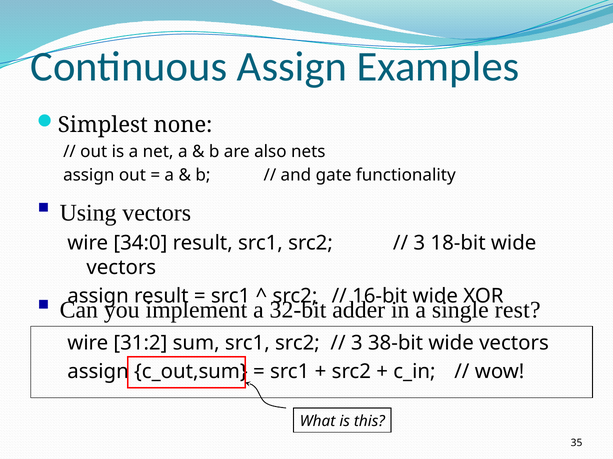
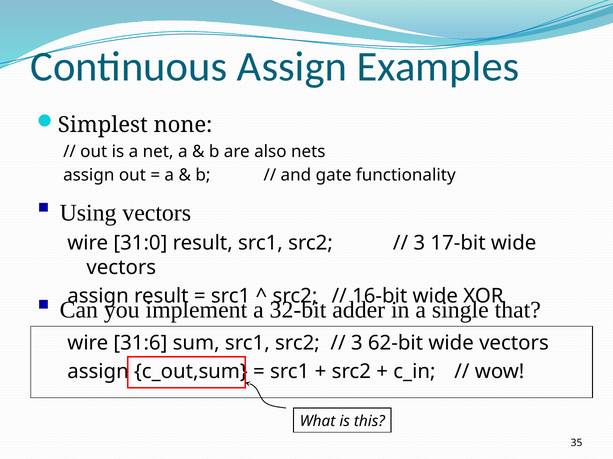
34:0: 34:0 -> 31:0
18-bit: 18-bit -> 17-bit
rest: rest -> that
31:2: 31:2 -> 31:6
38-bit: 38-bit -> 62-bit
